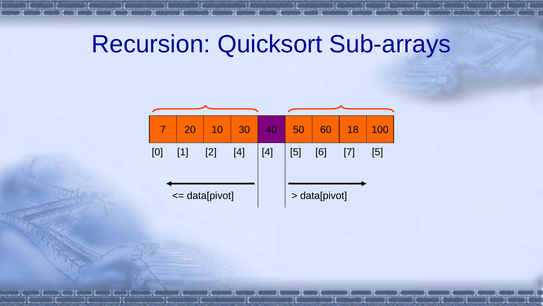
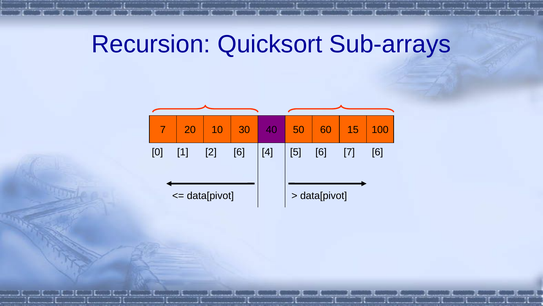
18: 18 -> 15
2 4: 4 -> 6
7 5: 5 -> 6
